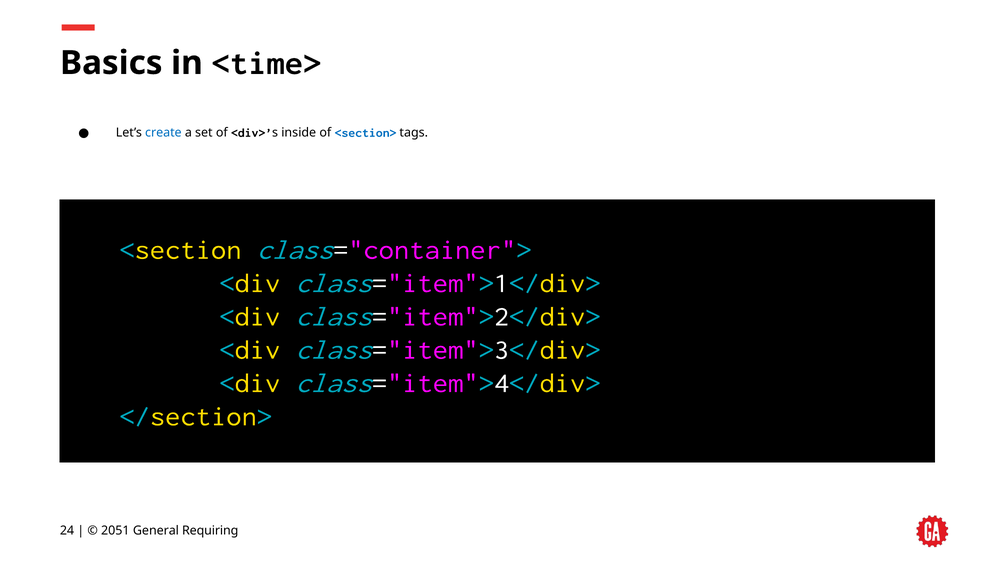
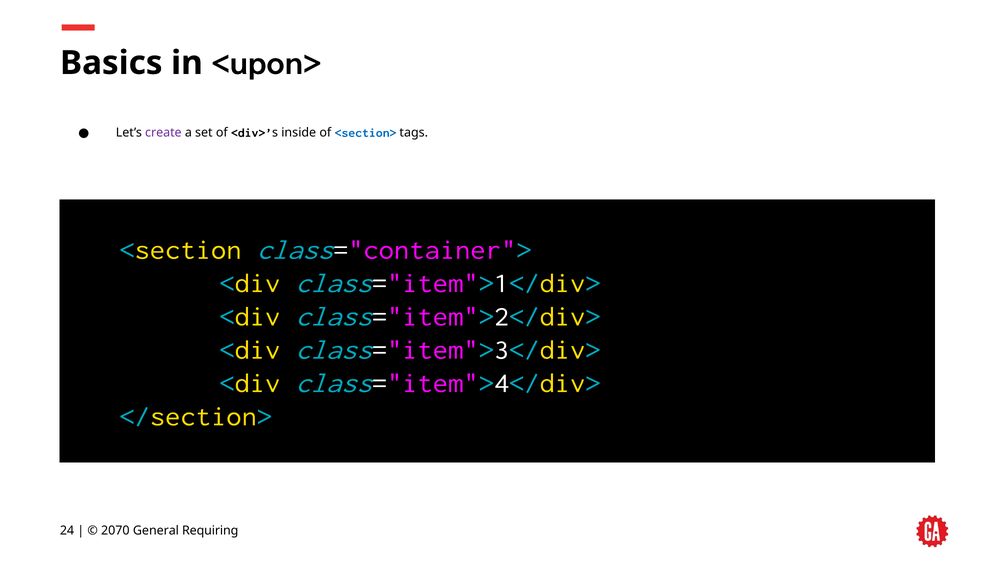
<time>: <time> -> <upon>
create colour: blue -> purple
2051: 2051 -> 2070
